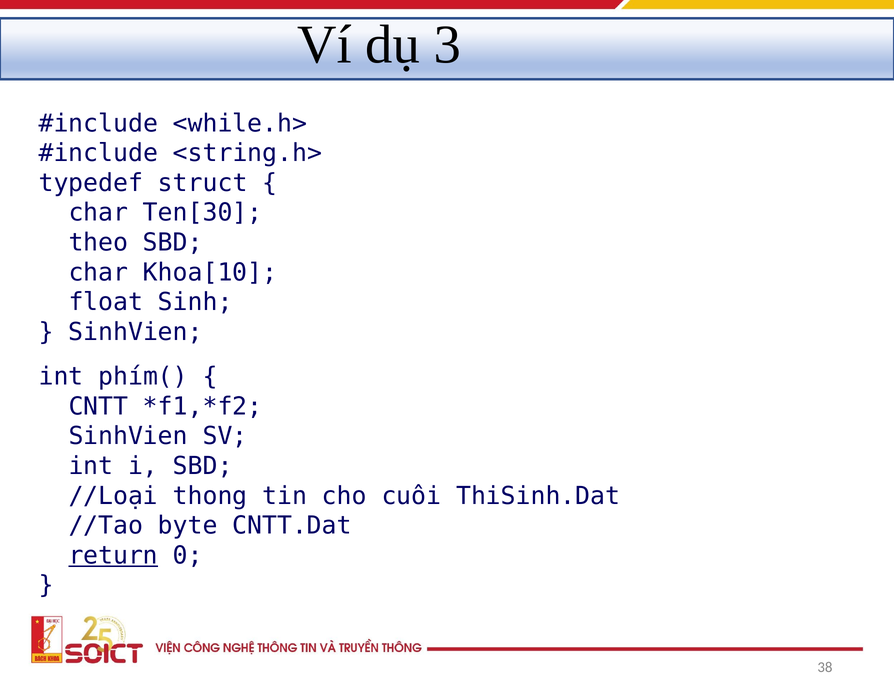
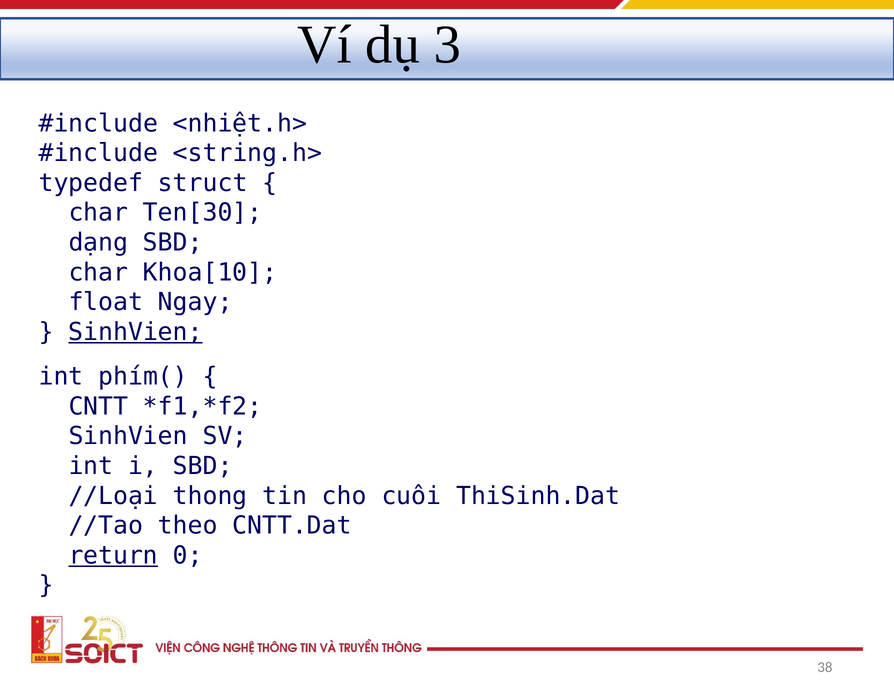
<while.h>: <while.h> -> <nhiệt.h>
theo: theo -> dạng
Sinh: Sinh -> Ngay
SinhVien at (136, 332) underline: none -> present
byte: byte -> theo
